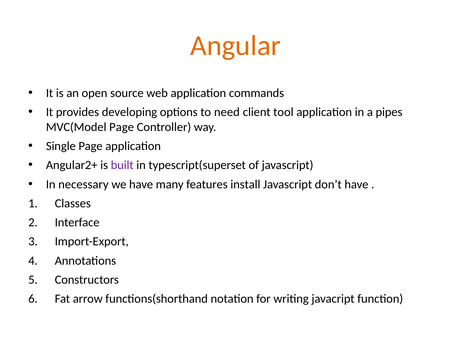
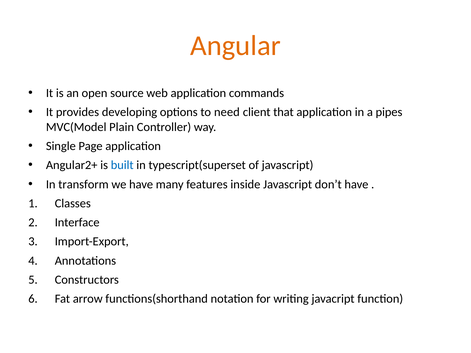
tool: tool -> that
MVC(Model Page: Page -> Plain
built colour: purple -> blue
necessary: necessary -> transform
install: install -> inside
